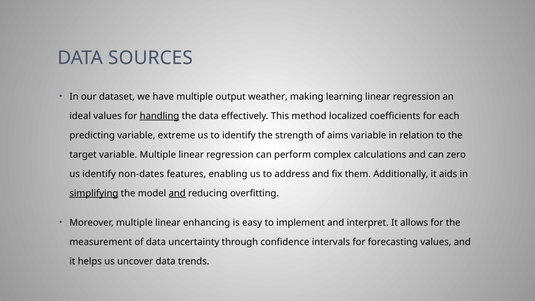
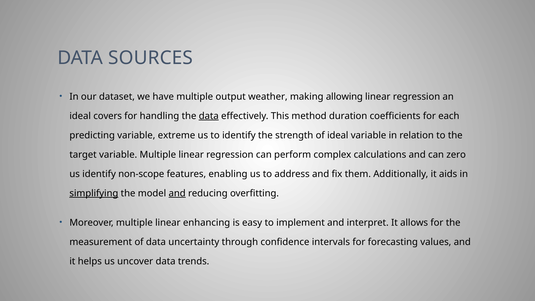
learning: learning -> allowing
ideal values: values -> covers
handling underline: present -> none
data at (209, 116) underline: none -> present
localized: localized -> duration
of aims: aims -> ideal
non-dates: non-dates -> non-scope
